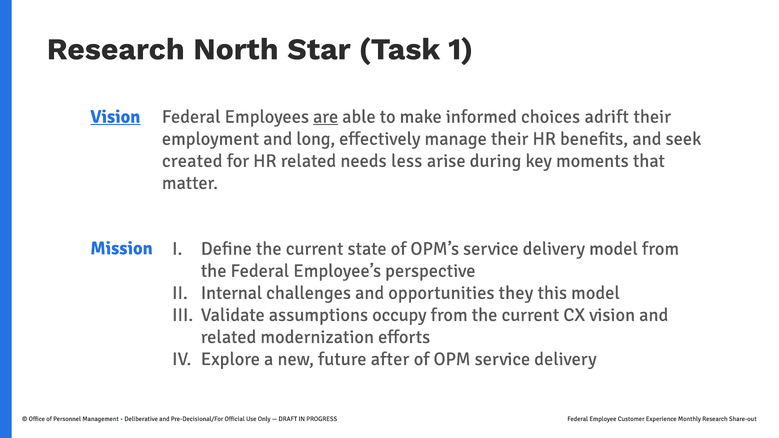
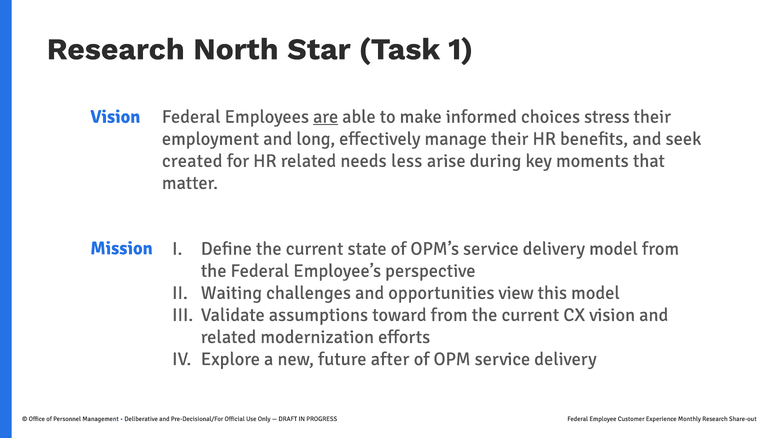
Vision at (115, 117) underline: present -> none
adrift: adrift -> stress
Internal: Internal -> Waiting
they: they -> view
occupy: occupy -> toward
